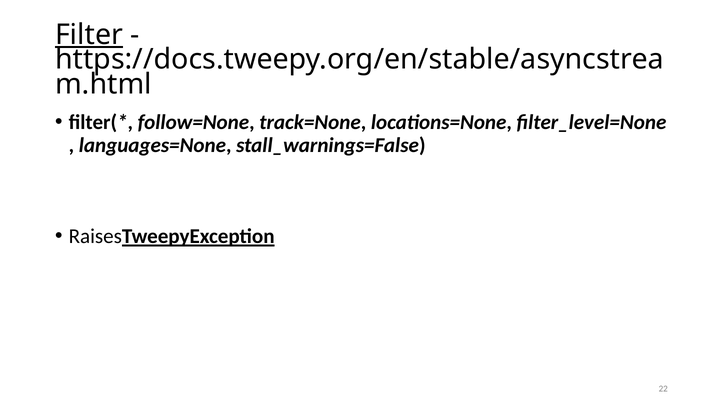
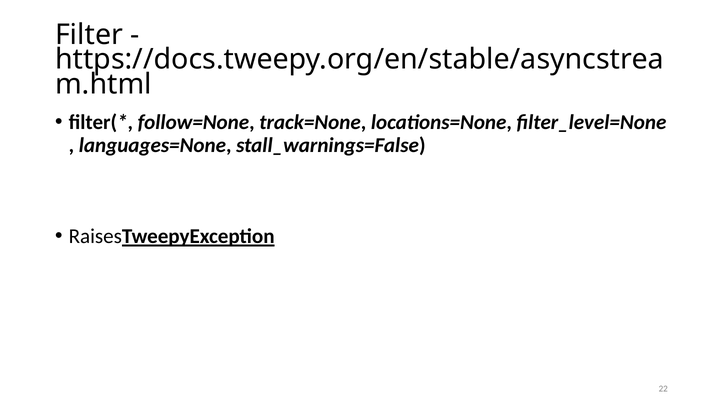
Filter underline: present -> none
